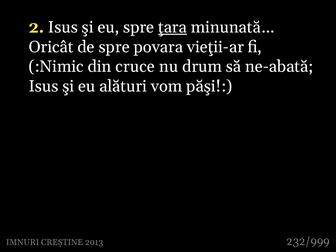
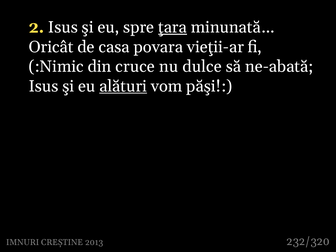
de spre: spre -> casa
drum: drum -> dulce
alături underline: none -> present
232/999: 232/999 -> 232/320
